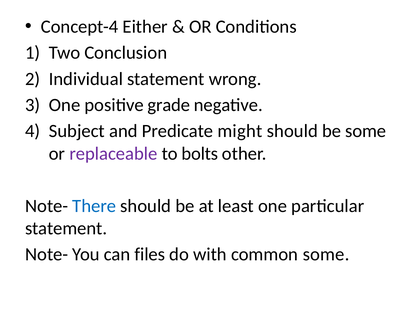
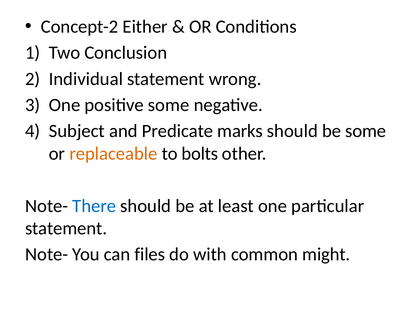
Concept-4: Concept-4 -> Concept-2
positive grade: grade -> some
might: might -> marks
replaceable colour: purple -> orange
common some: some -> might
